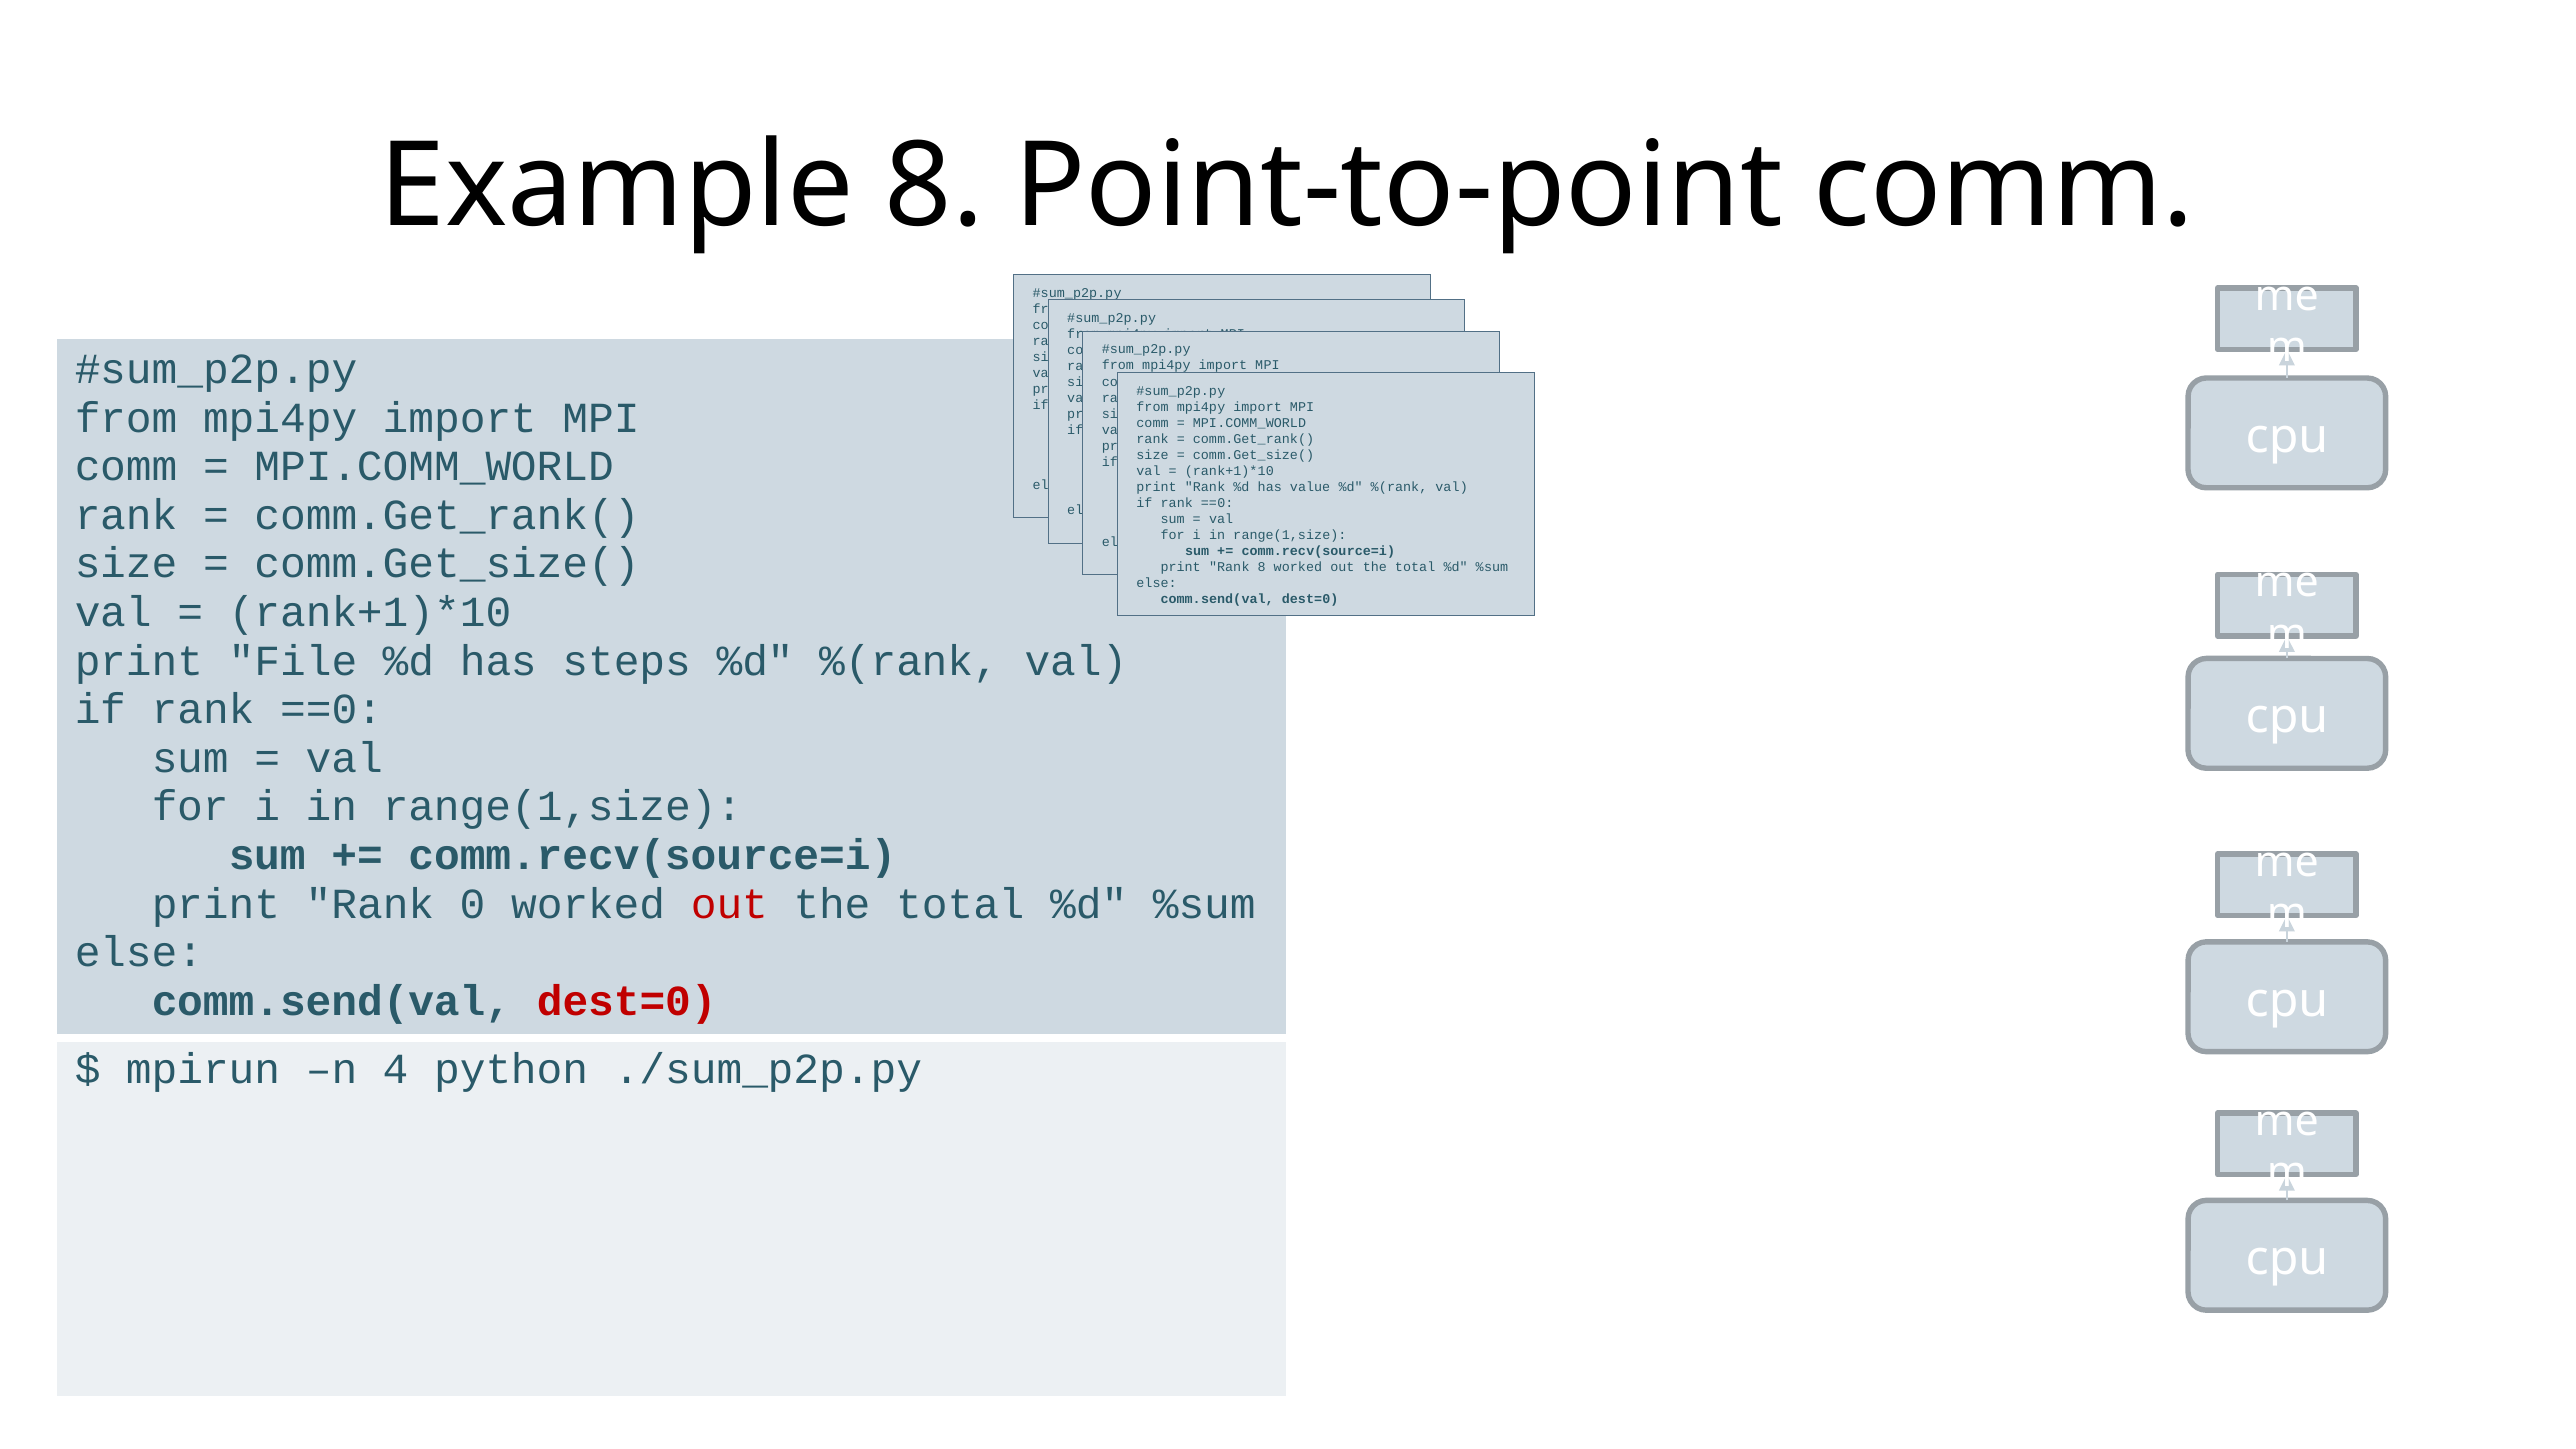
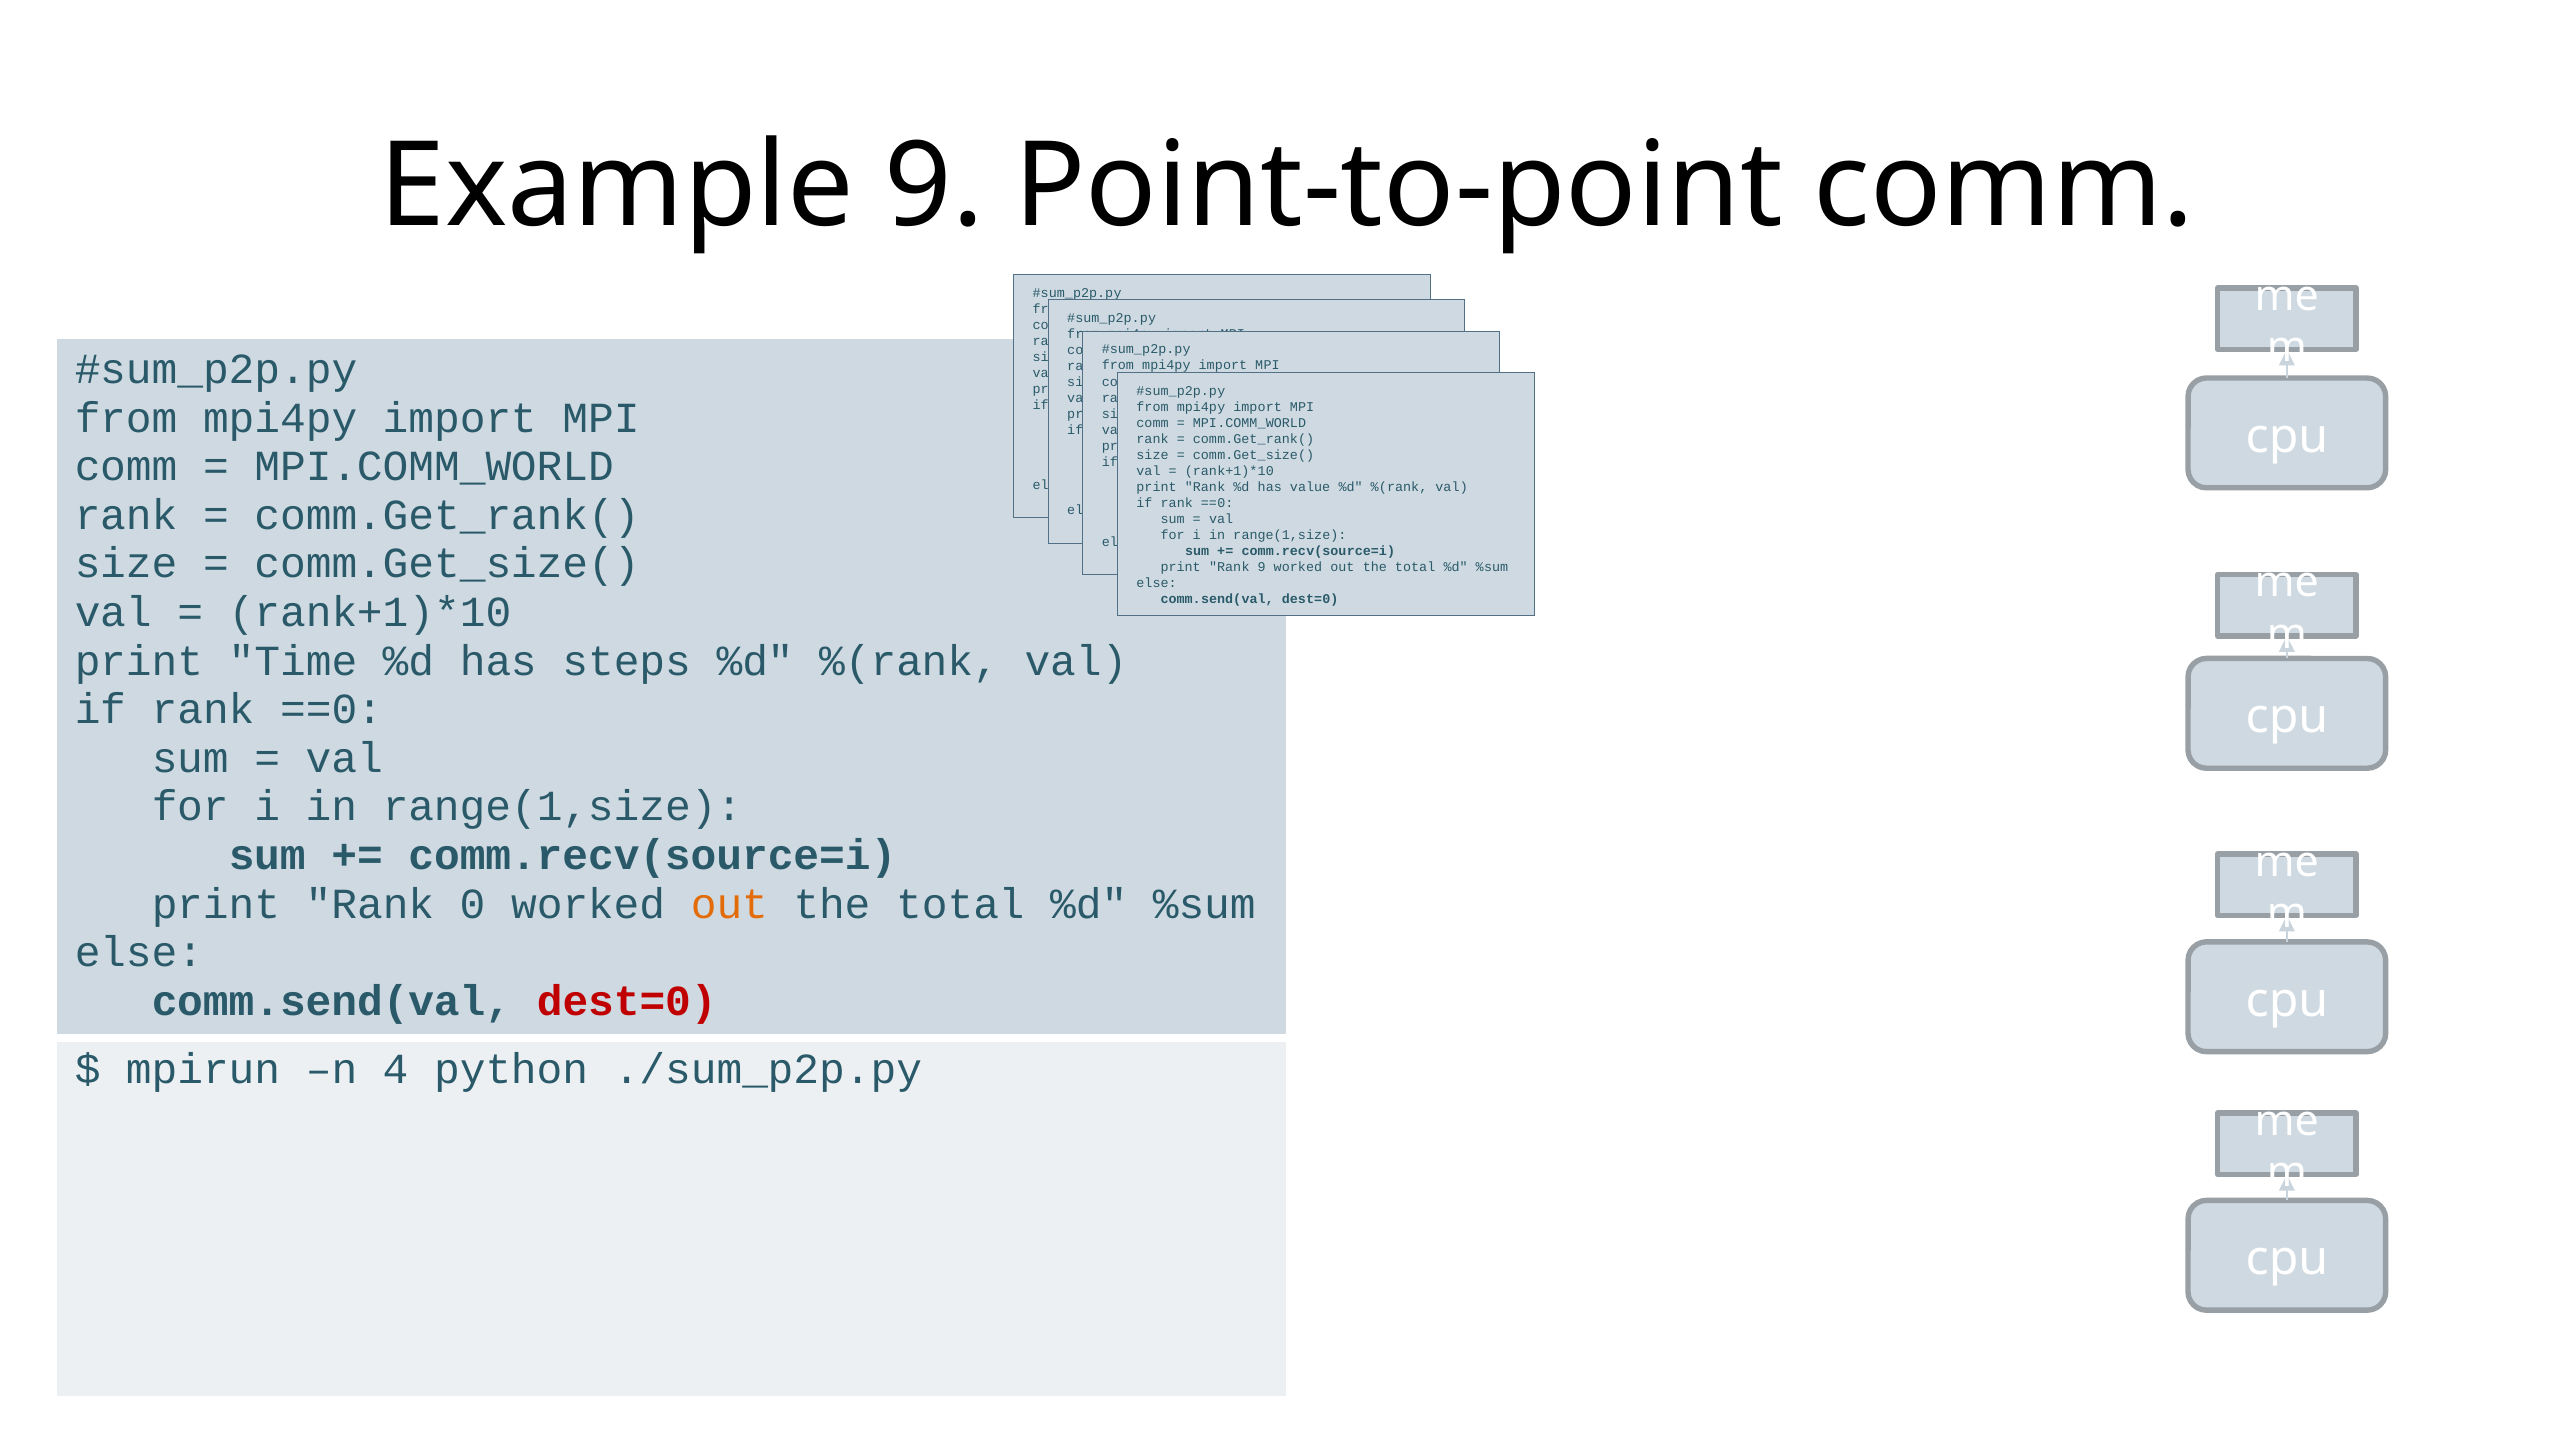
Example 8: 8 -> 9
Rank 8: 8 -> 9
File: File -> Time
out at (729, 904) colour: red -> orange
